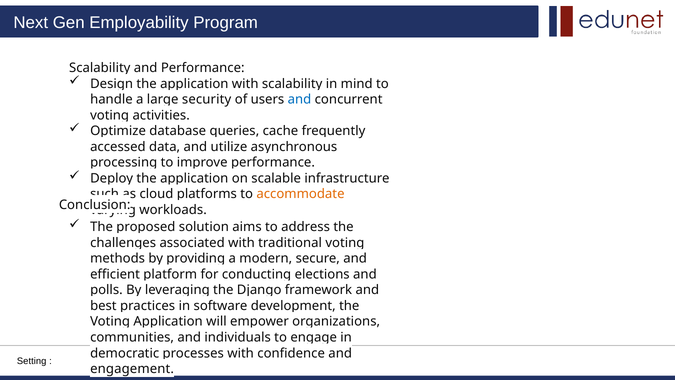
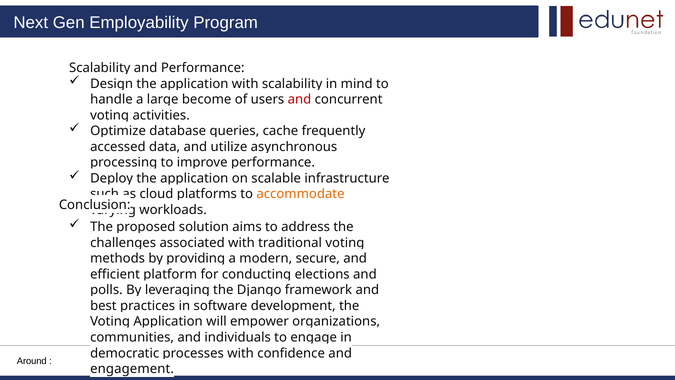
security: security -> become
and at (299, 99) colour: blue -> red
Setting: Setting -> Around
